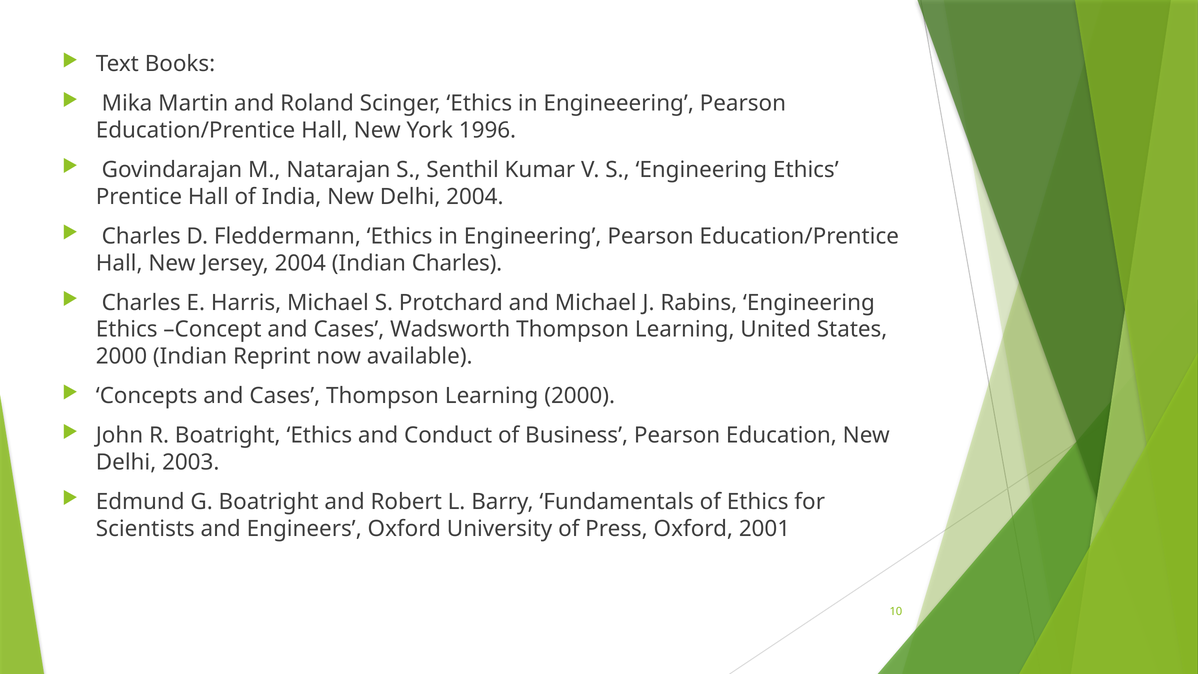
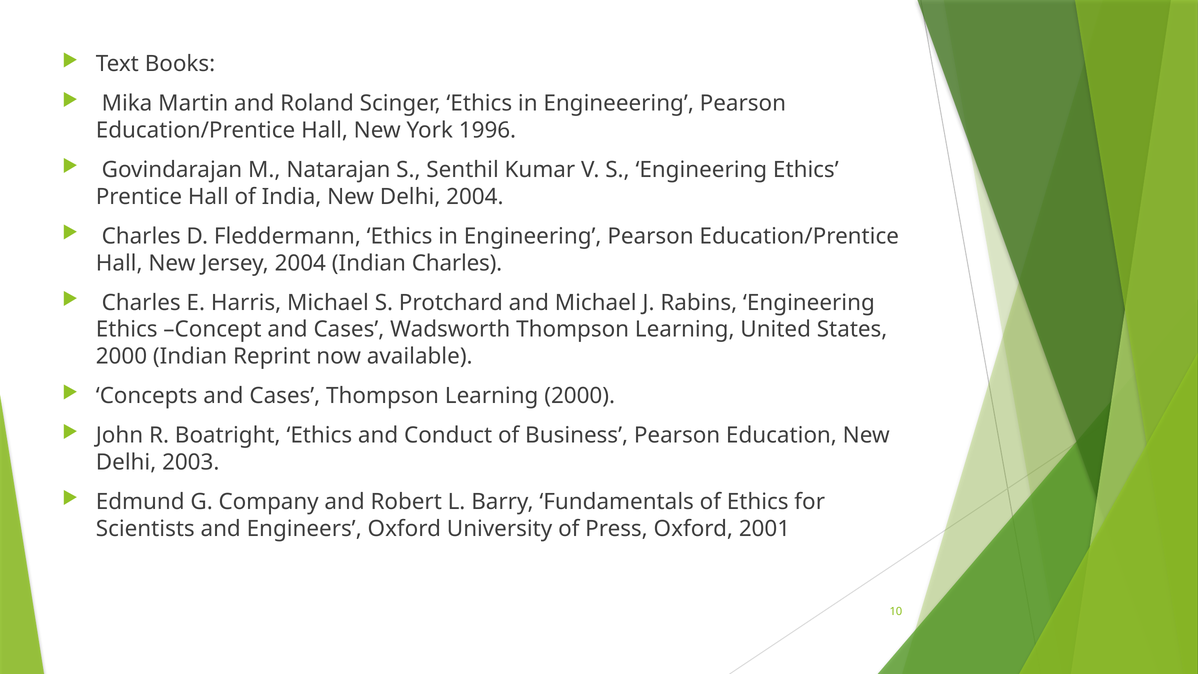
G Boatright: Boatright -> Company
